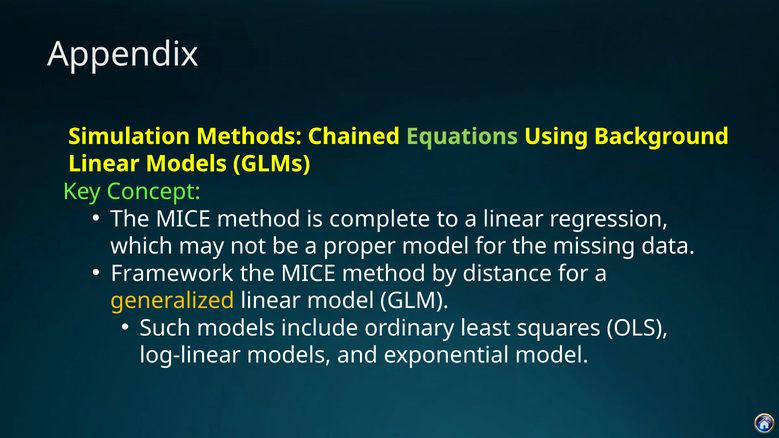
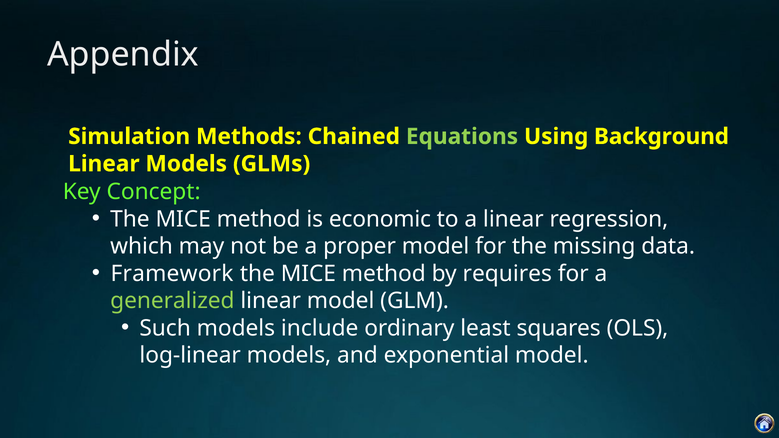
complete: complete -> economic
distance: distance -> requires
generalized colour: yellow -> light green
